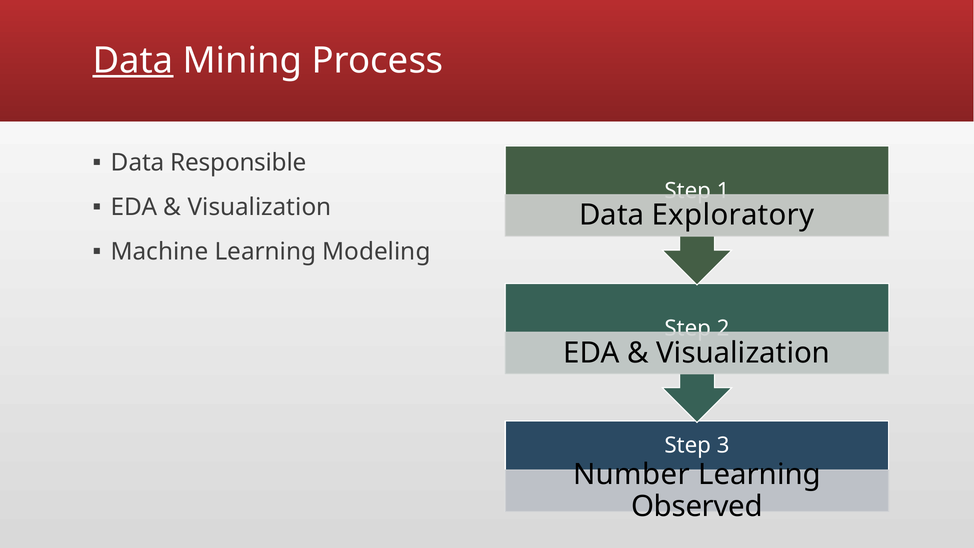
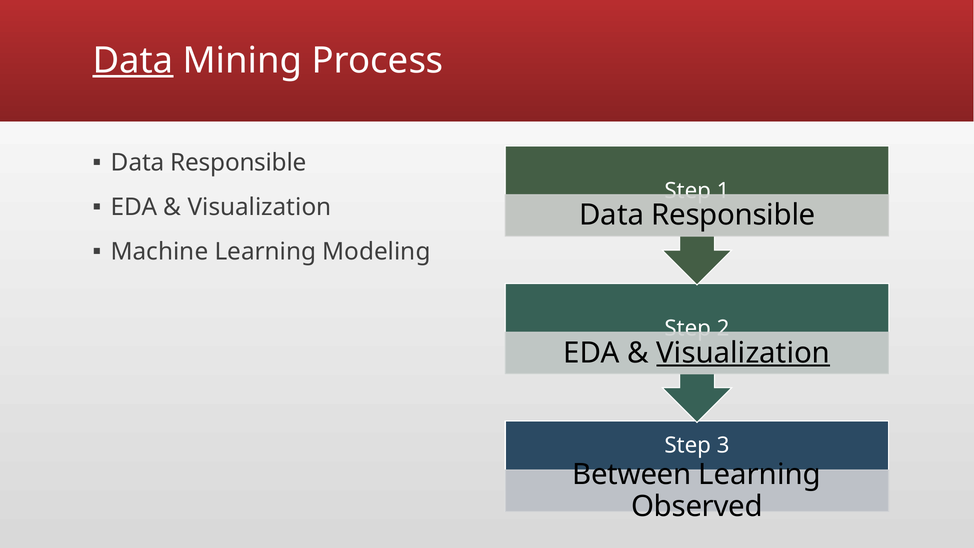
Exploratory at (733, 215): Exploratory -> Responsible
Visualization at (743, 353) underline: none -> present
Number: Number -> Between
